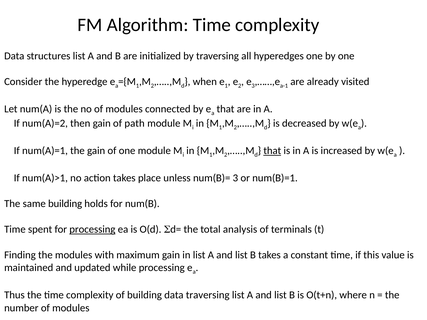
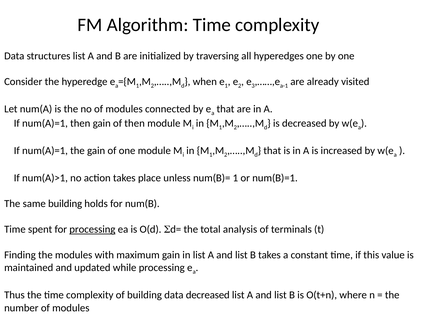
num(A)=2 at (45, 123): num(A)=2 -> num(A)=1
of path: path -> then
that at (272, 151) underline: present -> none
num(B)= 3: 3 -> 1
data traversing: traversing -> decreased
